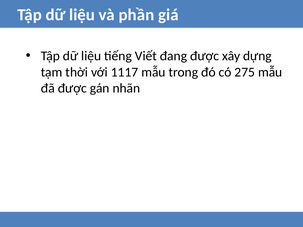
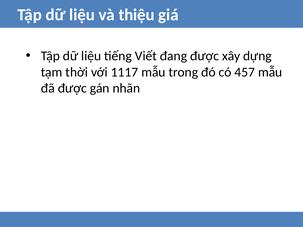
phần: phần -> thiệu
275: 275 -> 457
